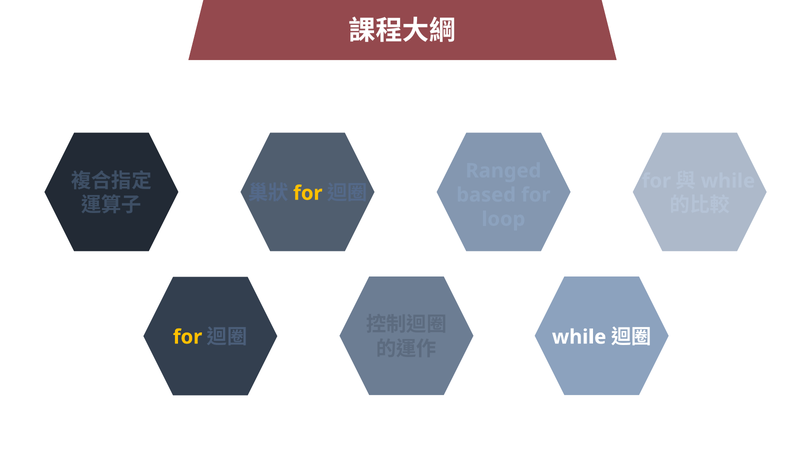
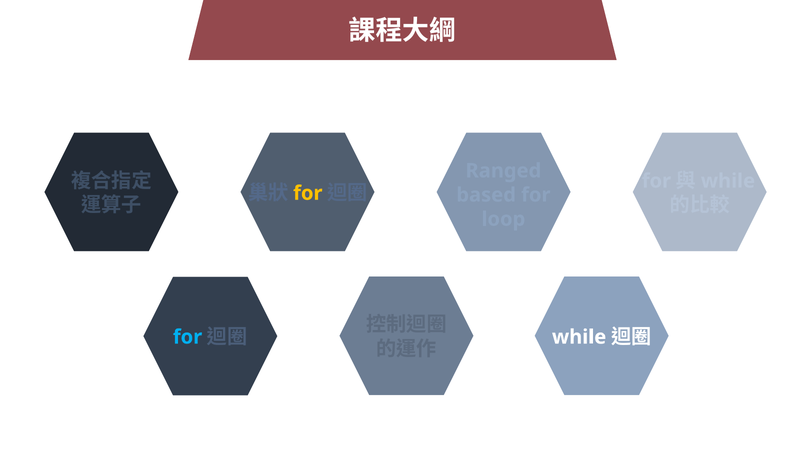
for at (188, 337) colour: yellow -> light blue
